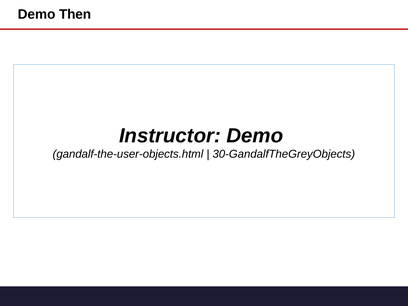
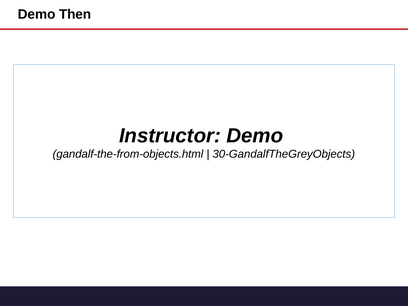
gandalf-the-user-objects.html: gandalf-the-user-objects.html -> gandalf-the-from-objects.html
